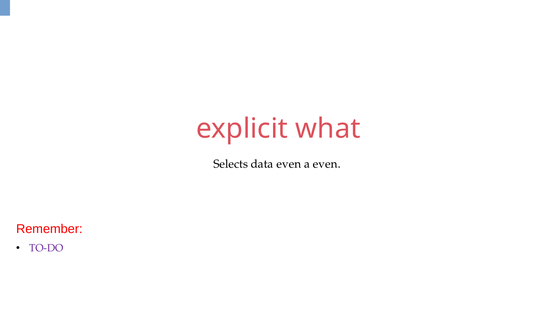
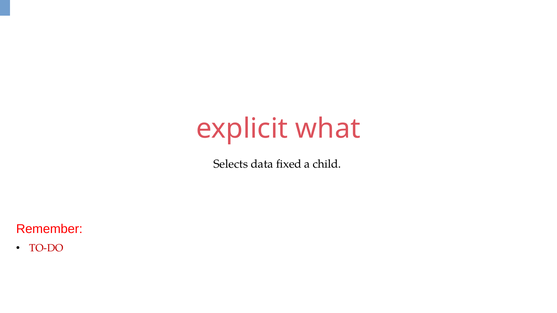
data even: even -> fixed
a even: even -> child
TO-DO colour: purple -> red
